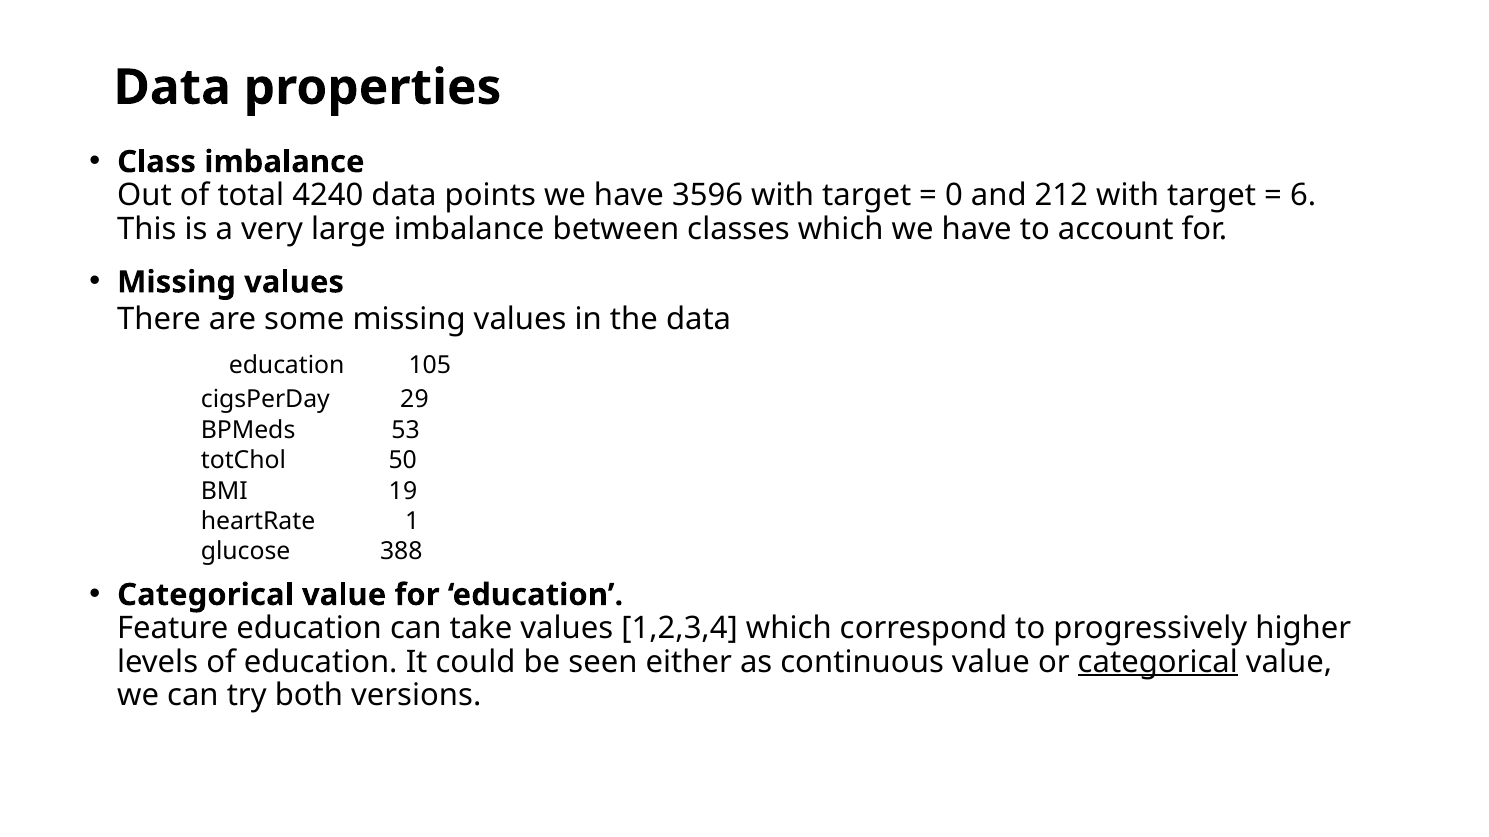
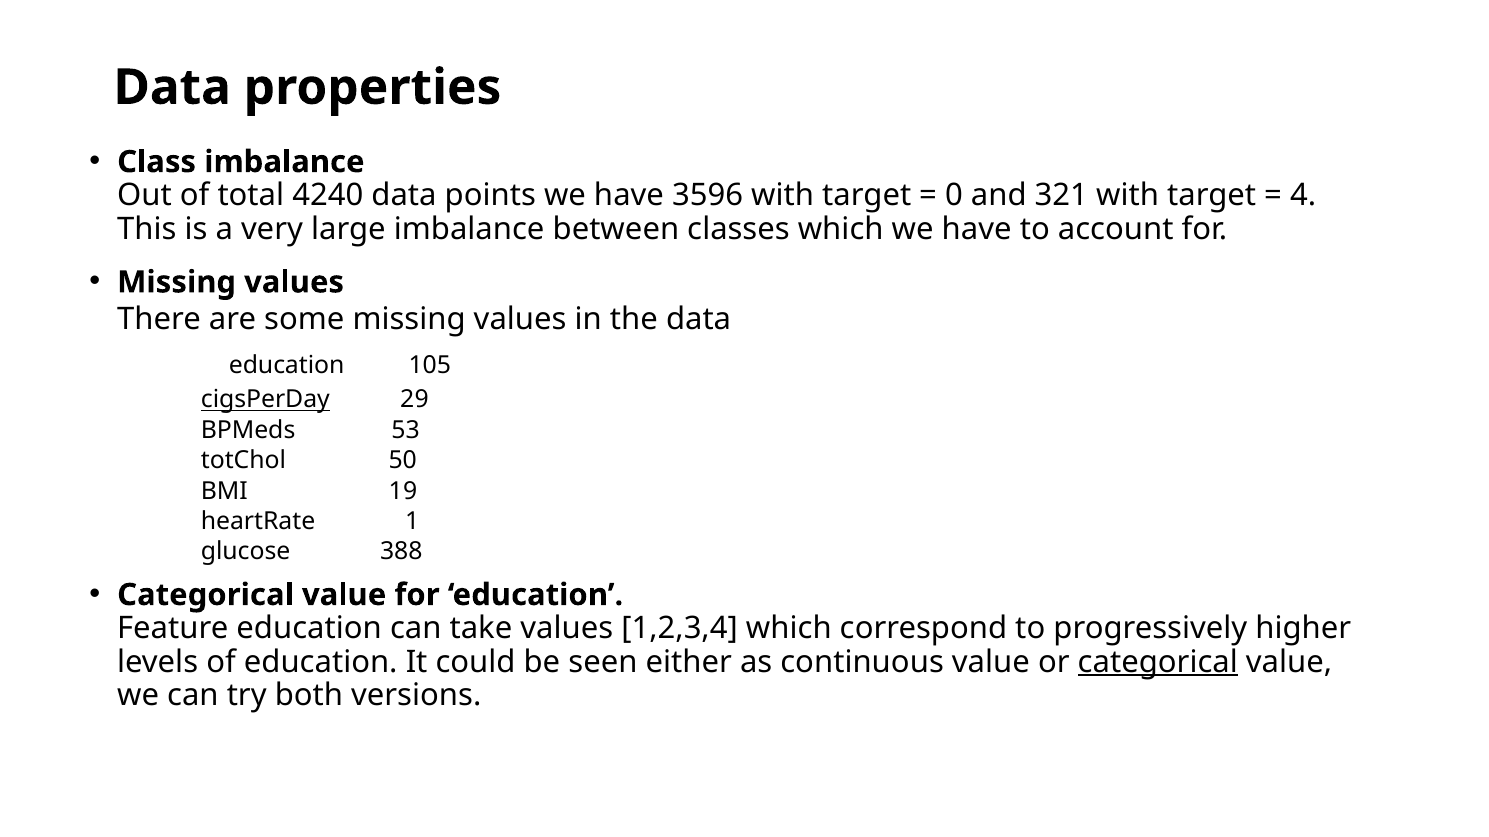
212: 212 -> 321
6: 6 -> 4
cigsPerDay underline: none -> present
